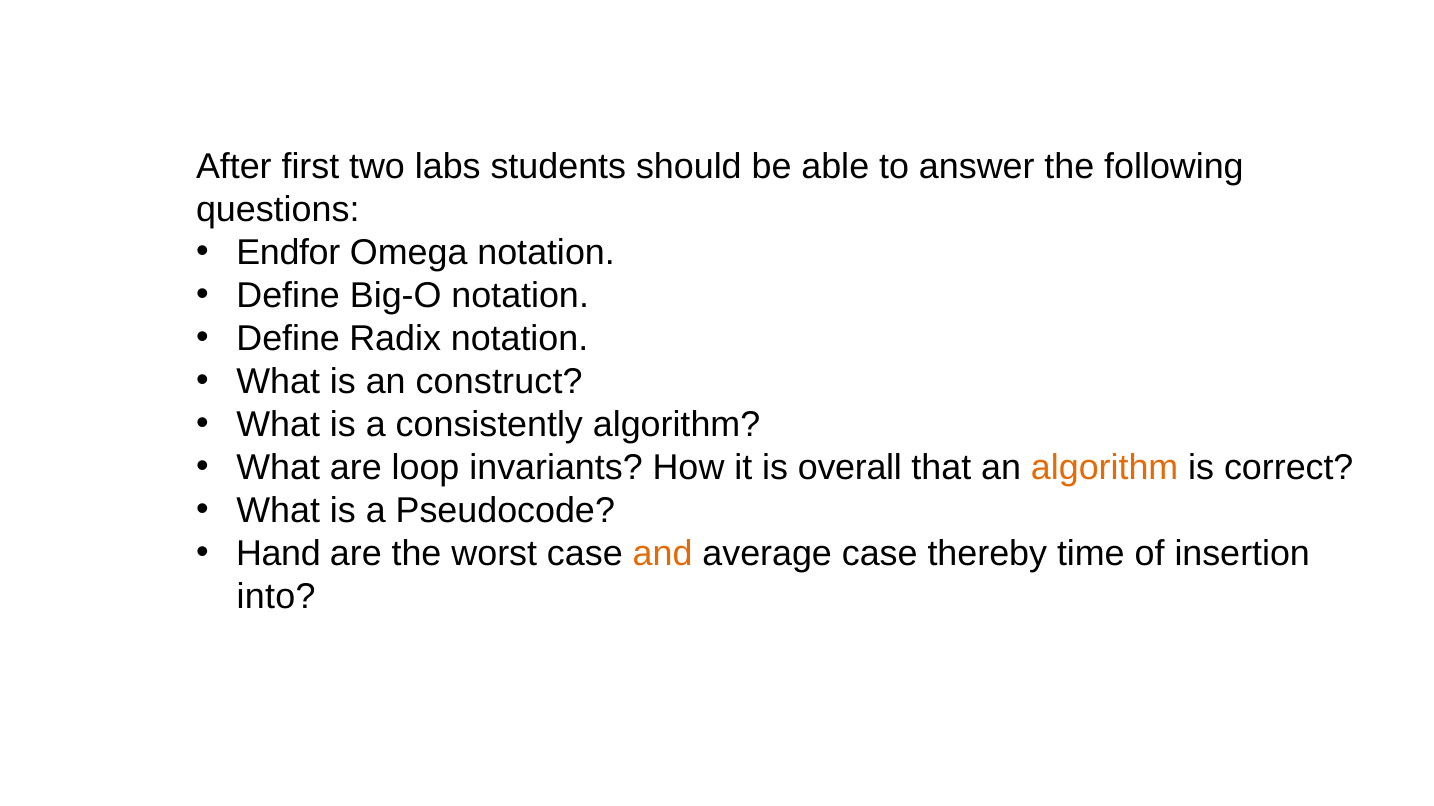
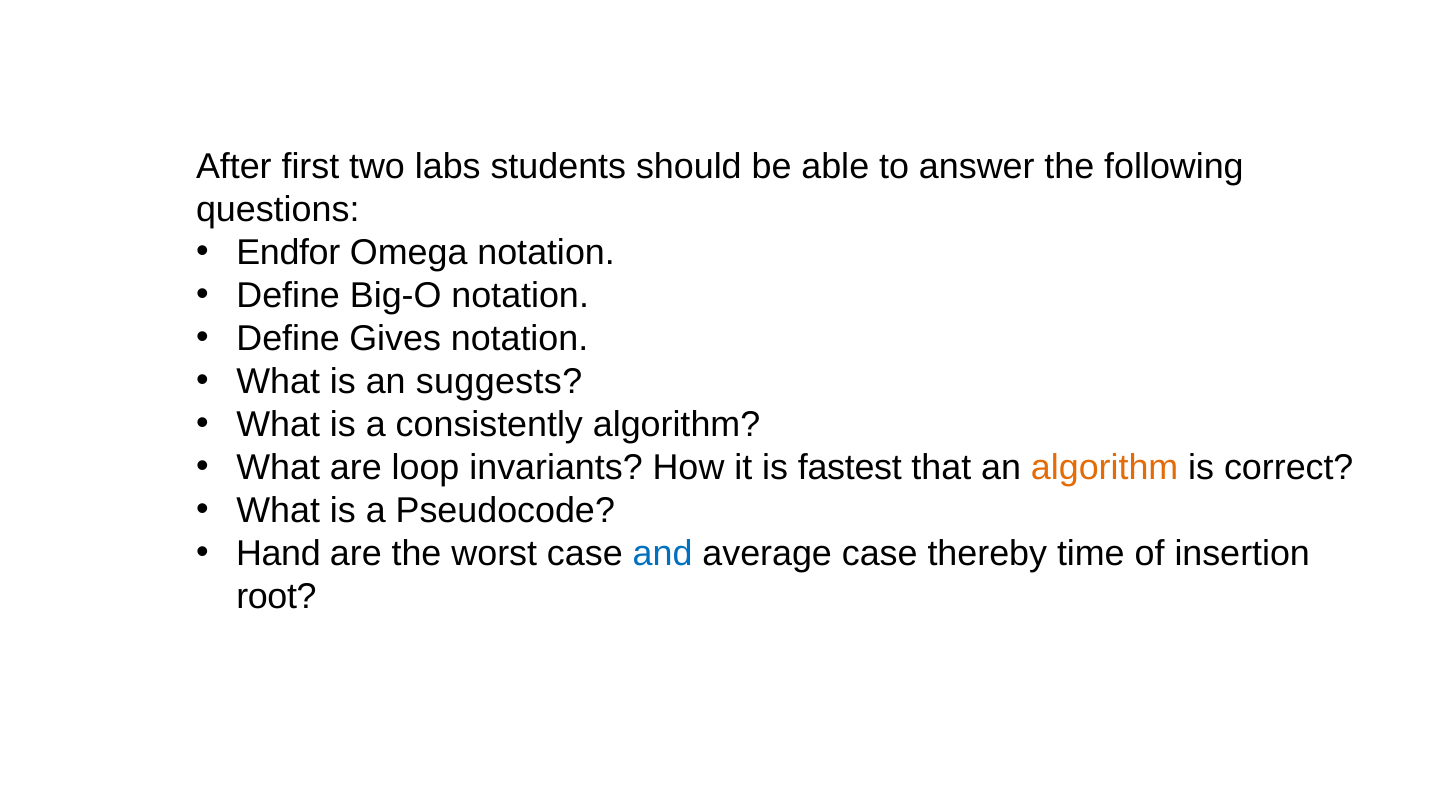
Radix: Radix -> Gives
construct: construct -> suggests
overall: overall -> fastest
and colour: orange -> blue
into: into -> root
